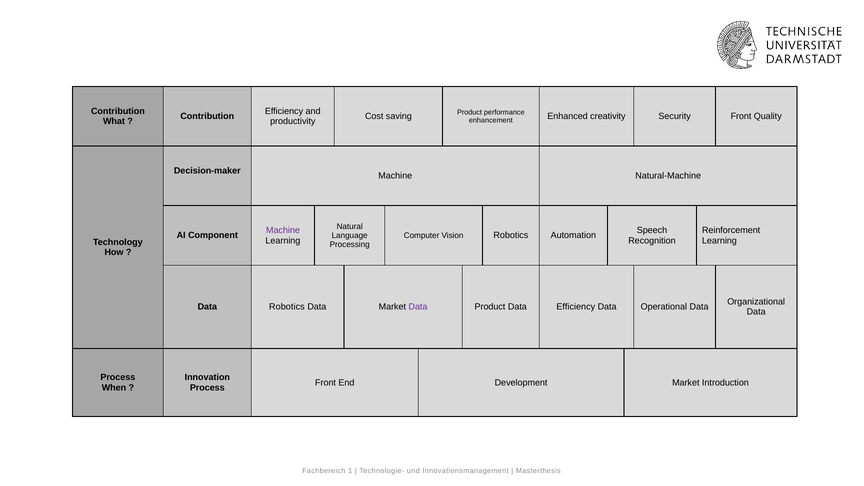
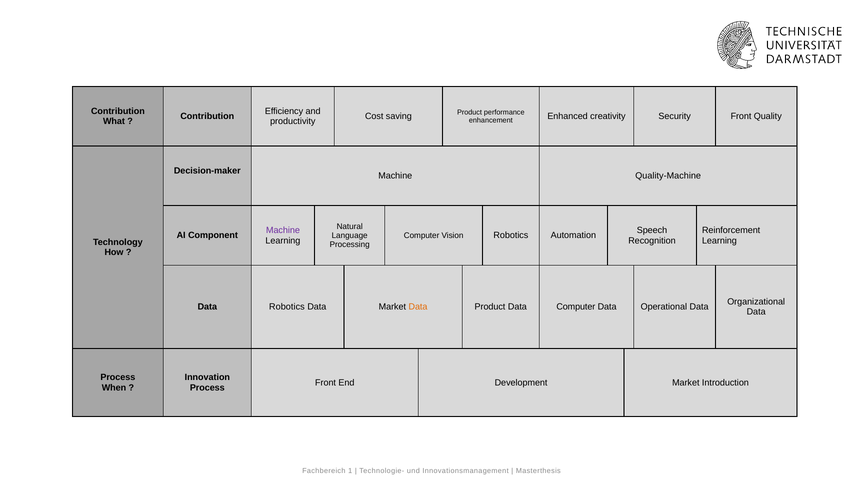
Natural-Machine: Natural-Machine -> Quality-Machine
Data at (418, 307) colour: purple -> orange
Data Efficiency: Efficiency -> Computer
